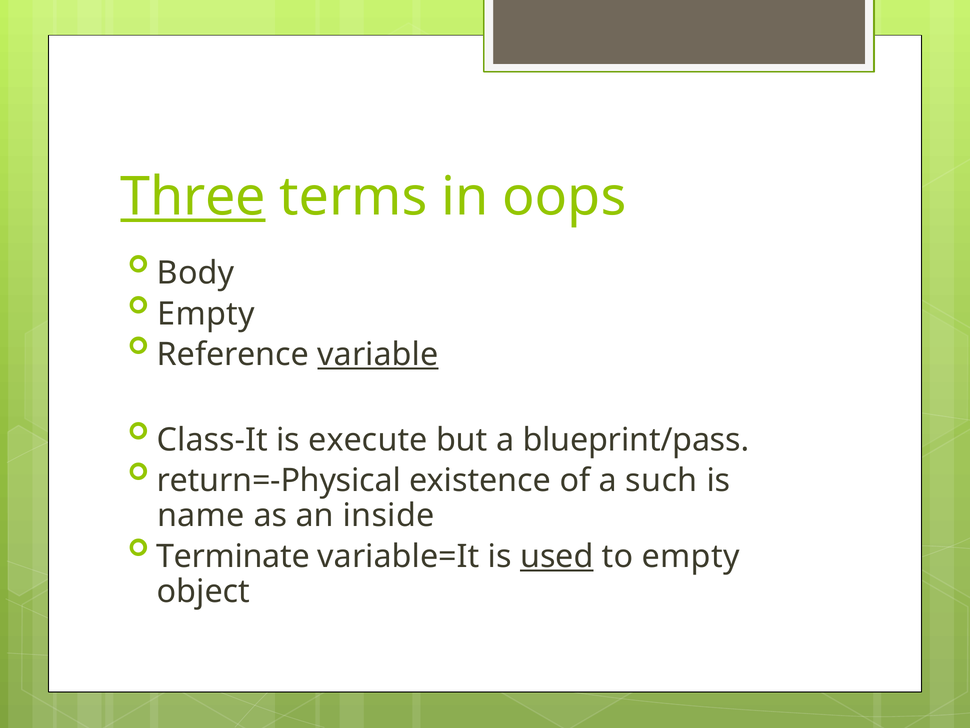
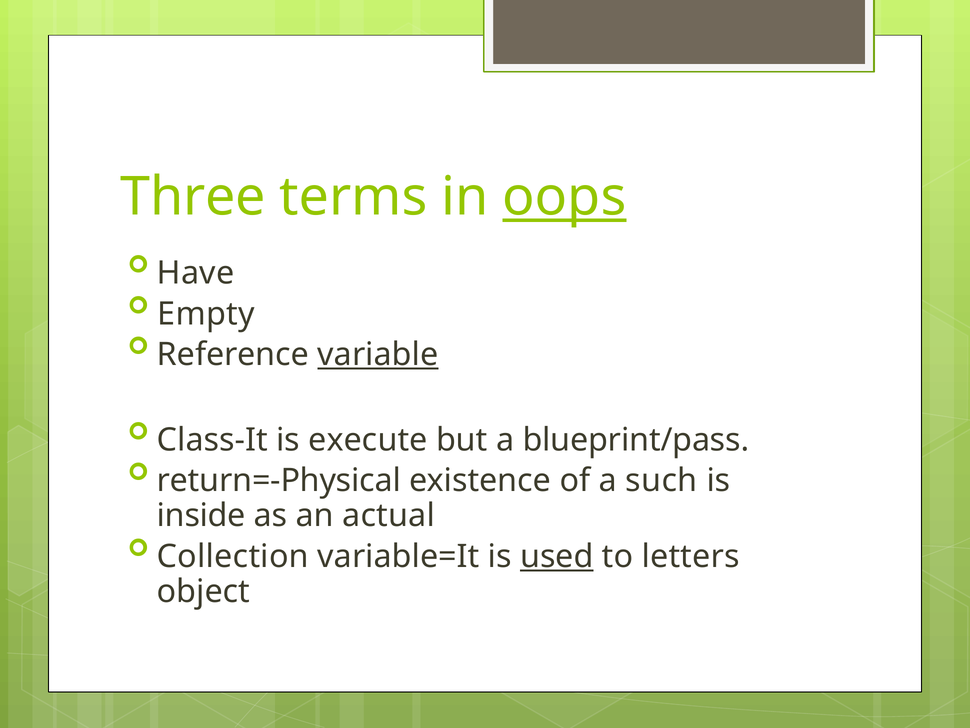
Three underline: present -> none
oops underline: none -> present
Body: Body -> Have
name: name -> inside
inside: inside -> actual
Terminate: Terminate -> Collection
to empty: empty -> letters
